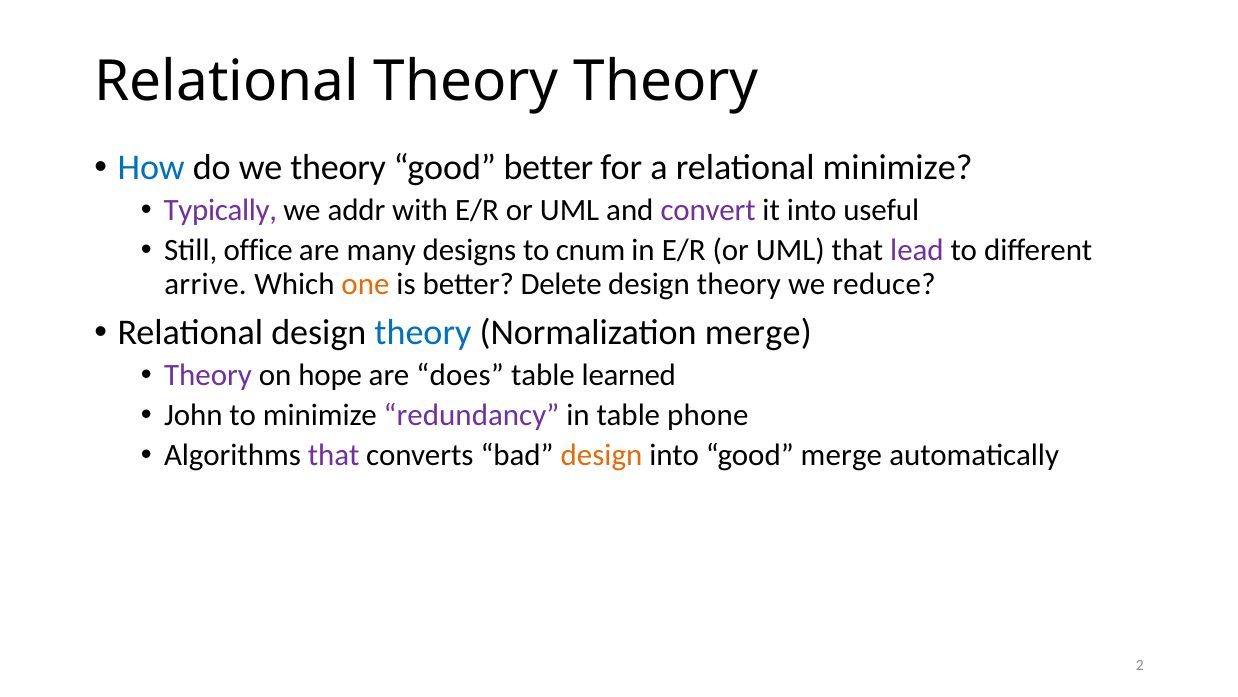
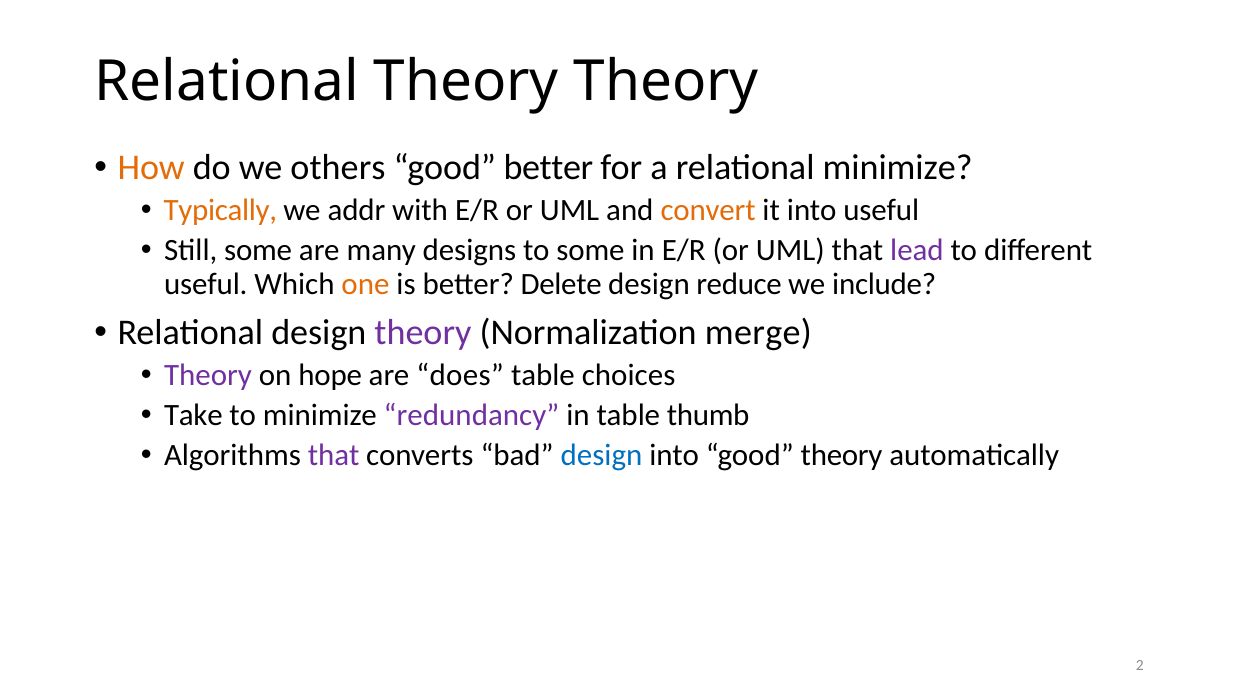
How colour: blue -> orange
we theory: theory -> others
Typically colour: purple -> orange
convert colour: purple -> orange
Still office: office -> some
to cnum: cnum -> some
arrive at (206, 284): arrive -> useful
theory at (739, 284): theory -> reduce
reduce: reduce -> include
theory at (423, 333) colour: blue -> purple
learned: learned -> choices
John: John -> Take
phone: phone -> thumb
design at (602, 455) colour: orange -> blue
good merge: merge -> theory
